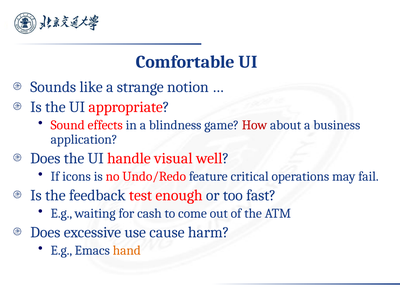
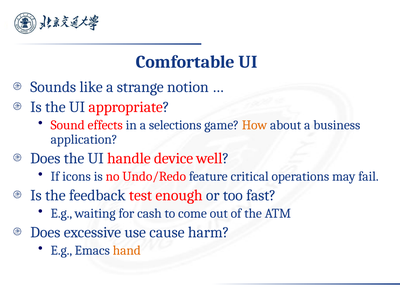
blindness: blindness -> selections
How colour: red -> orange
visual: visual -> device
